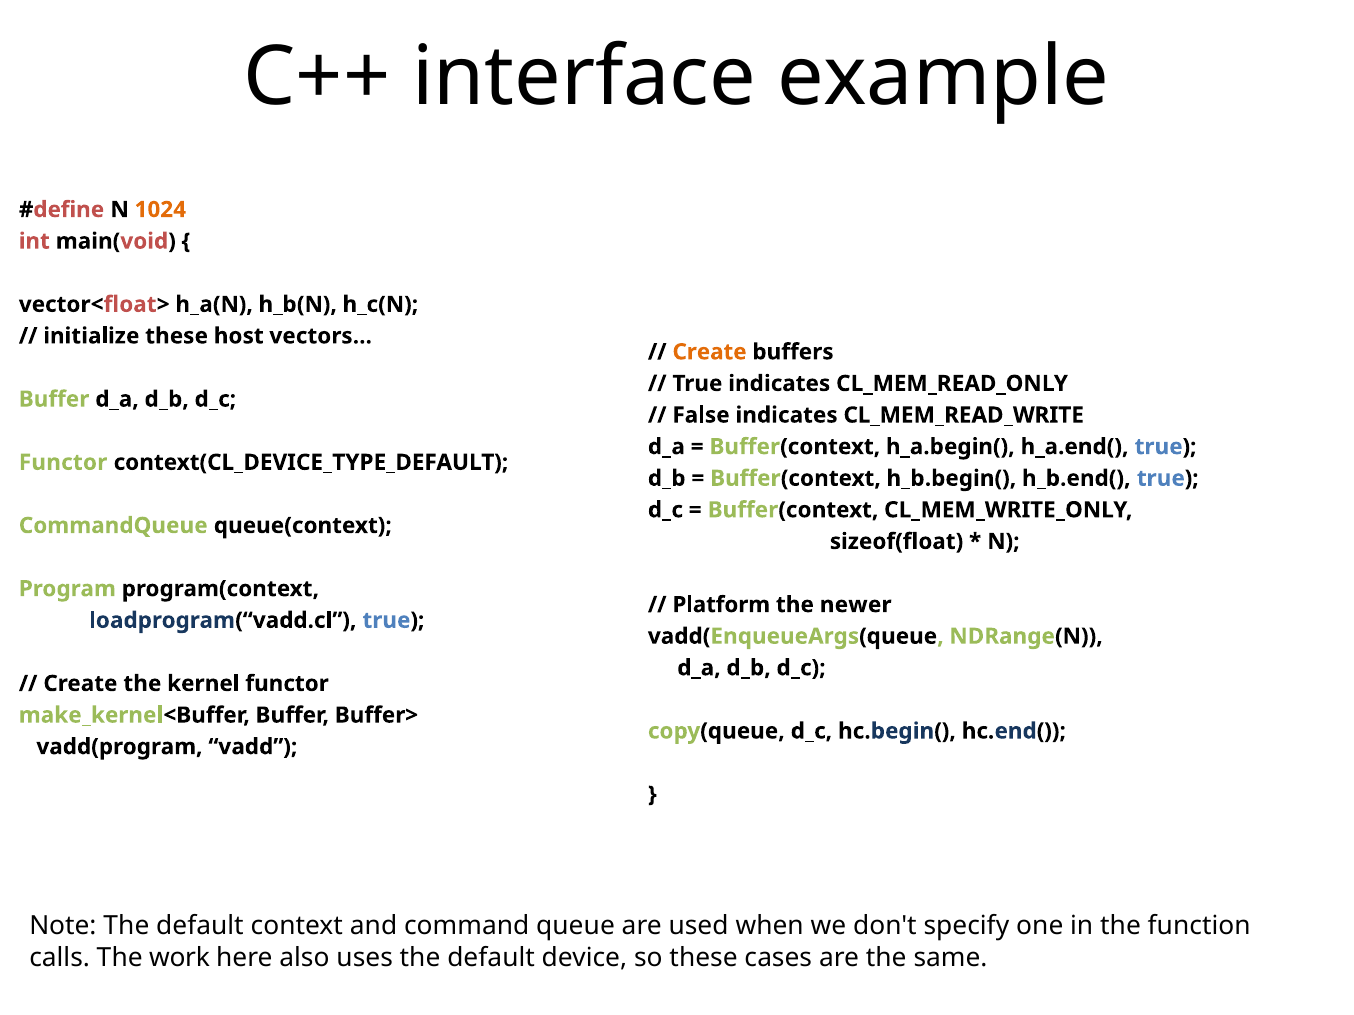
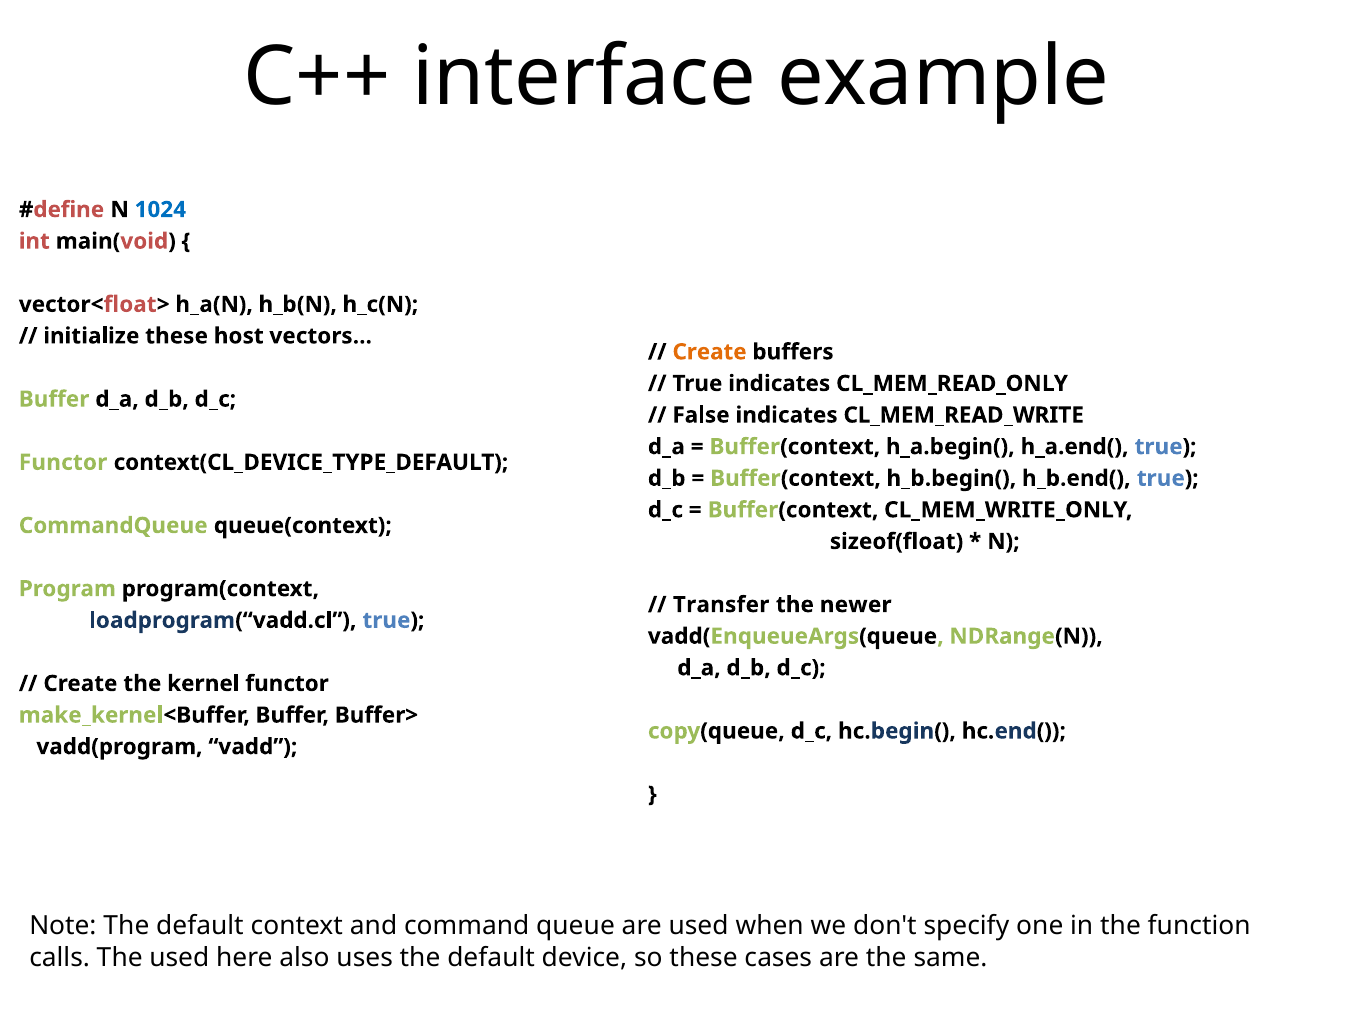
1024 colour: orange -> blue
Platform: Platform -> Transfer
The work: work -> used
